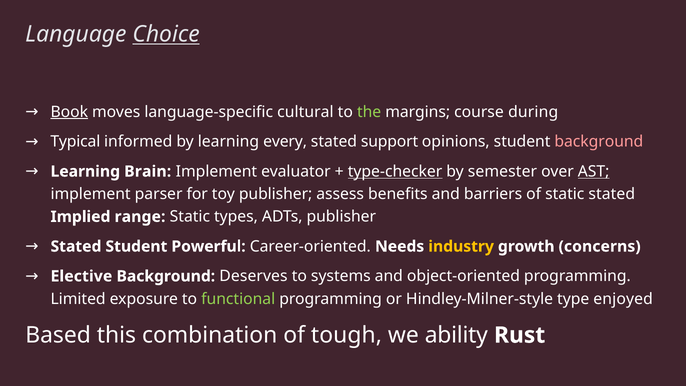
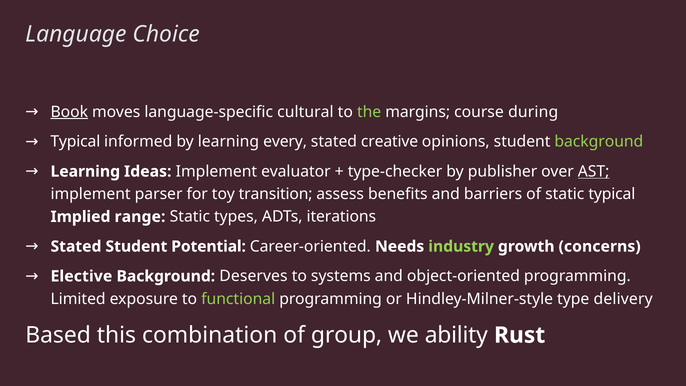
Choice underline: present -> none
support: support -> creative
background at (599, 142) colour: pink -> light green
Brain: Brain -> Ideas
type-checker underline: present -> none
semester: semester -> publisher
toy publisher: publisher -> transition
static stated: stated -> typical
ADTs publisher: publisher -> iterations
Powerful: Powerful -> Potential
industry colour: yellow -> light green
enjoyed: enjoyed -> delivery
tough: tough -> group
